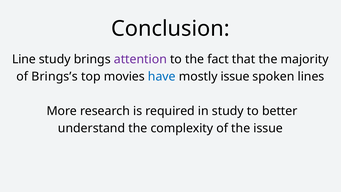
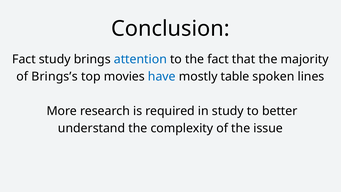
Line at (24, 59): Line -> Fact
attention colour: purple -> blue
mostly issue: issue -> table
